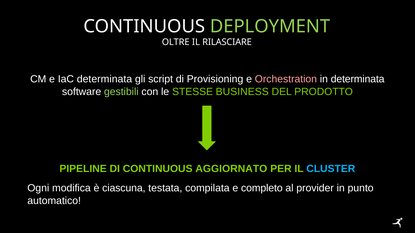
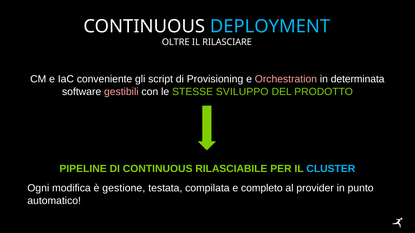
DEPLOYMENT colour: light green -> light blue
IaC determinata: determinata -> conveniente
gestibili colour: light green -> pink
BUSINESS: BUSINESS -> SVILUPPO
AGGIORNATO: AGGIORNATO -> RILASCIABILE
ciascuna: ciascuna -> gestione
